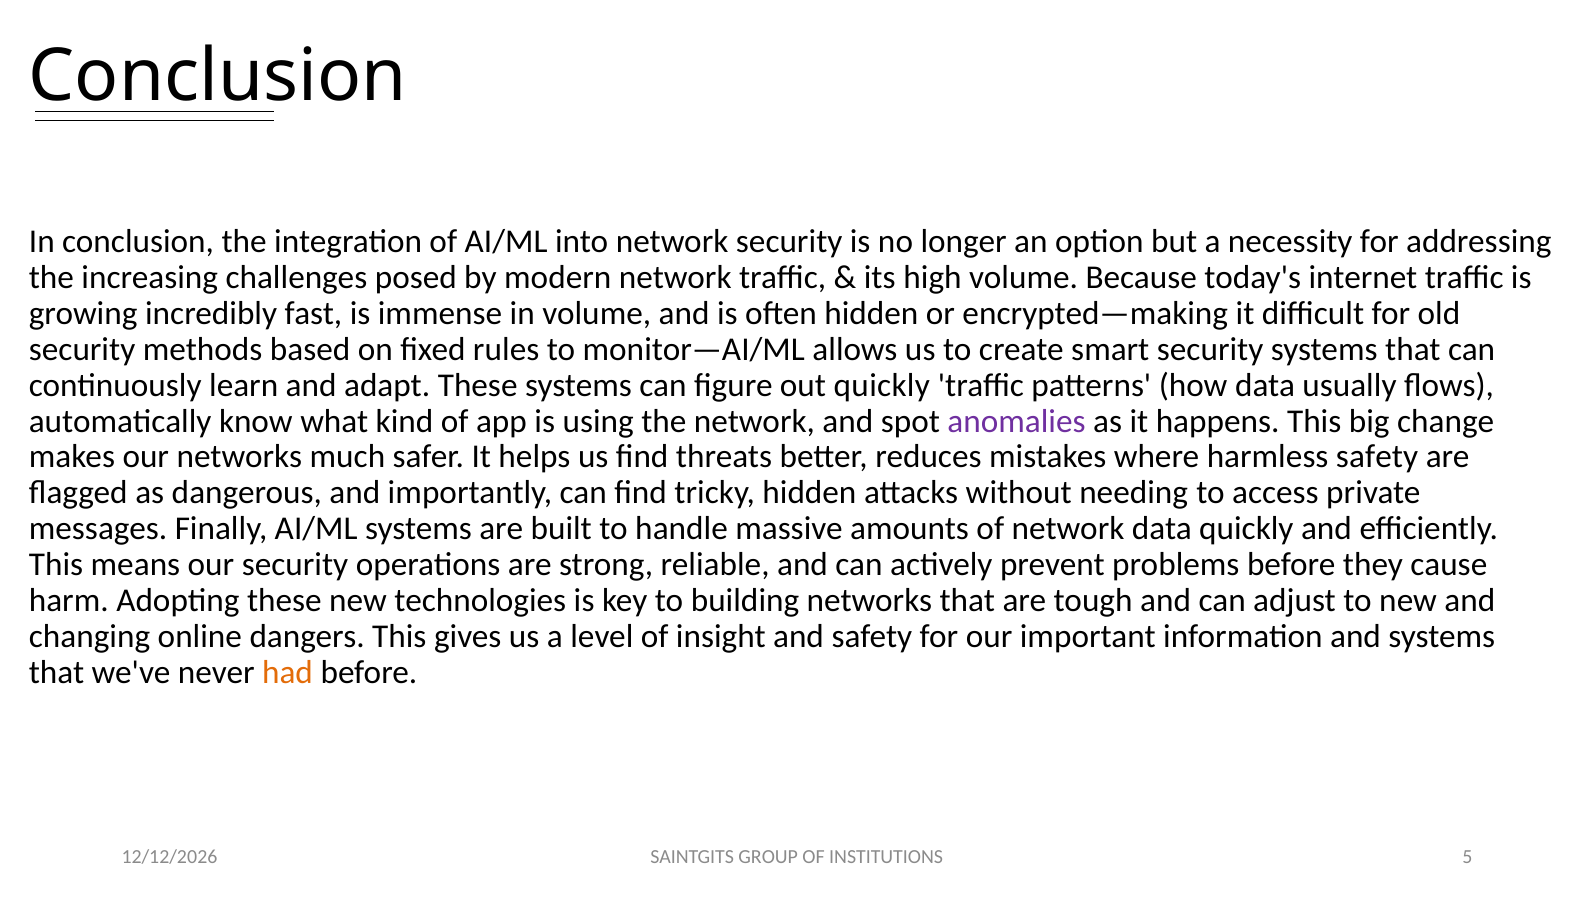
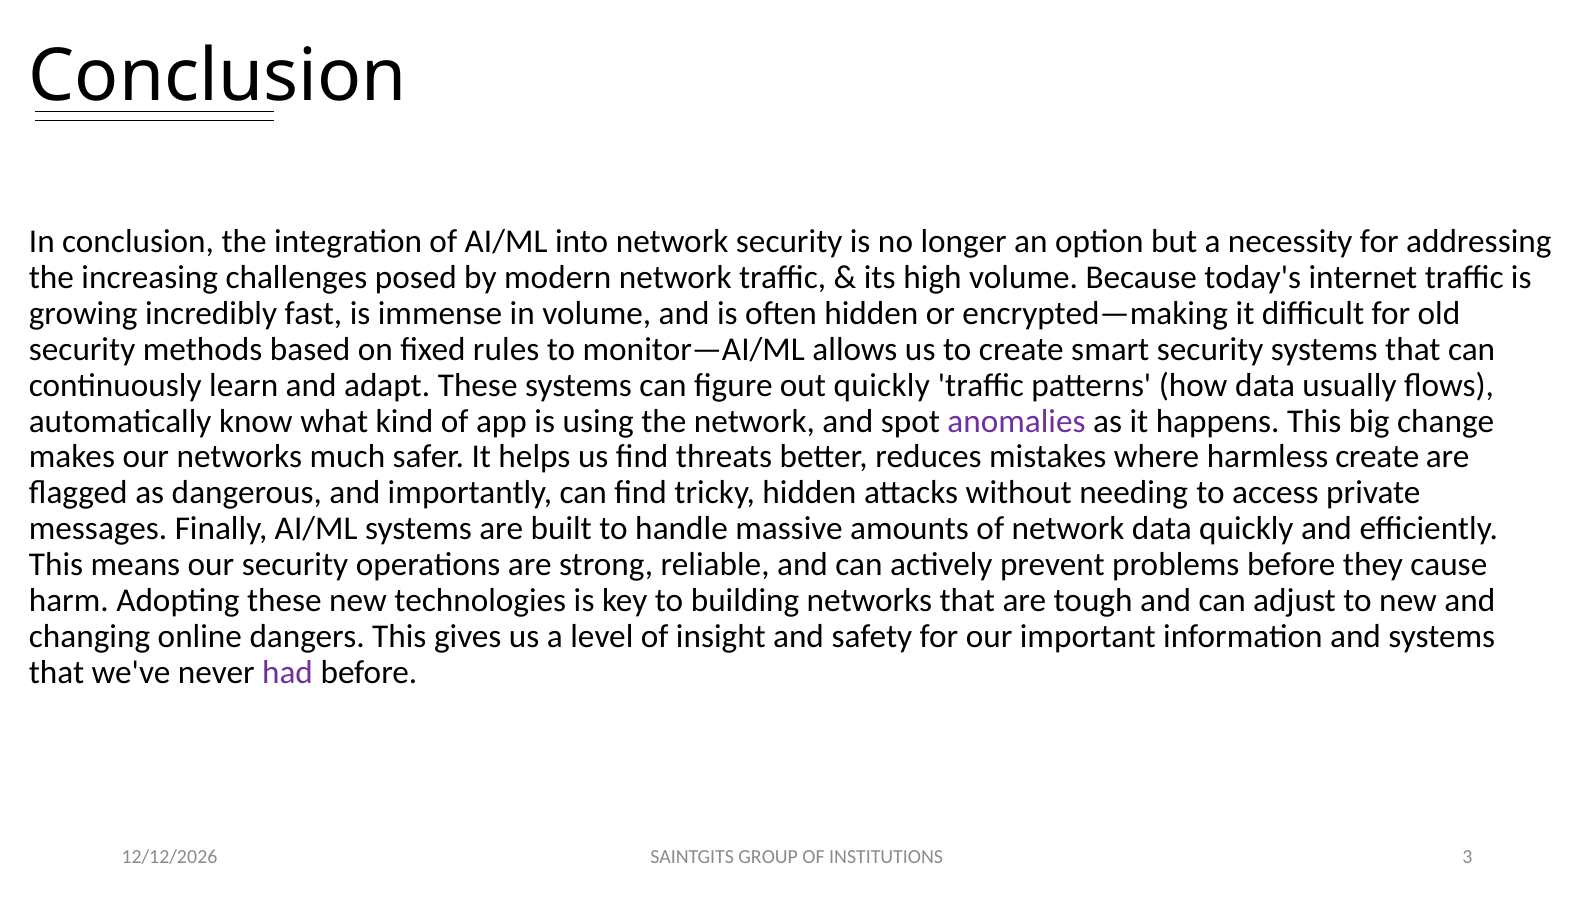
harmless safety: safety -> create
had colour: orange -> purple
5: 5 -> 3
